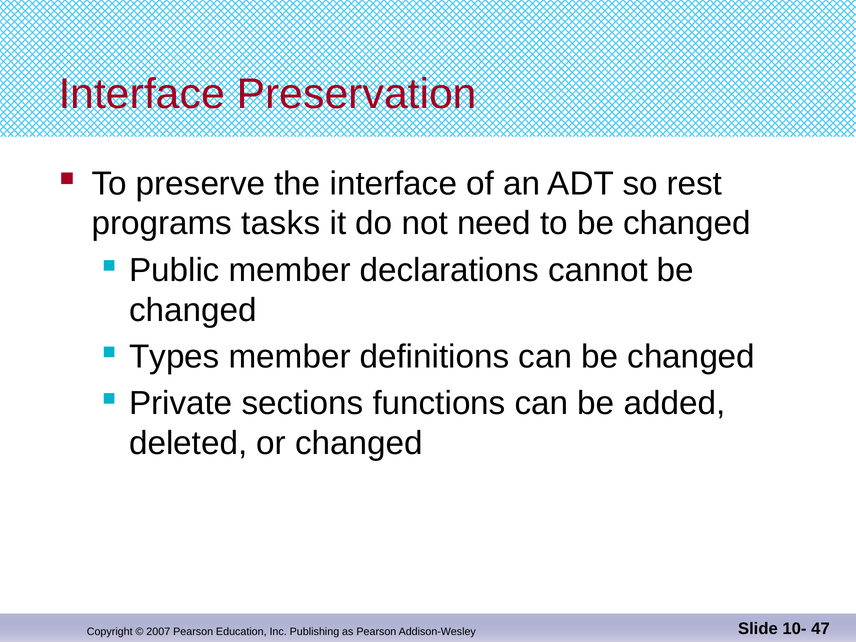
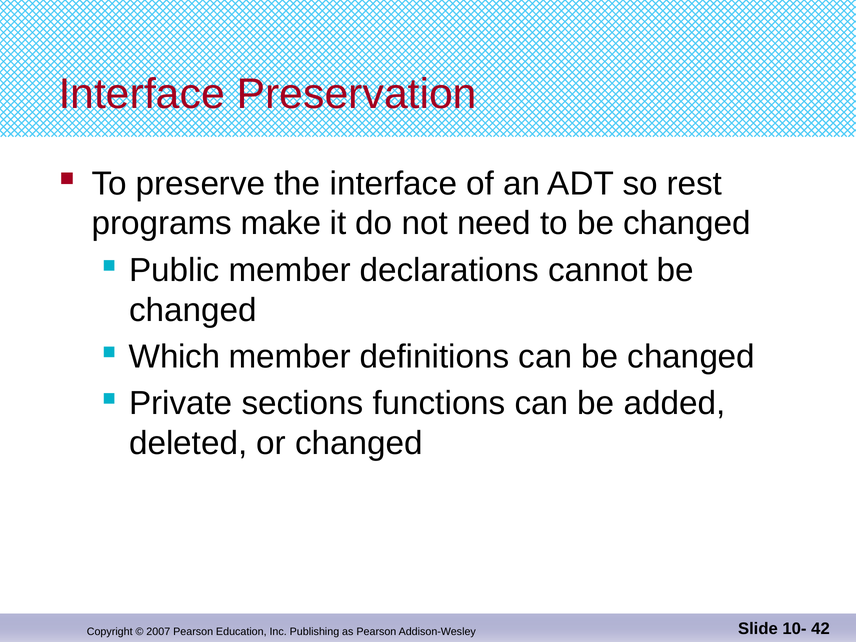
tasks: tasks -> make
Types: Types -> Which
47: 47 -> 42
